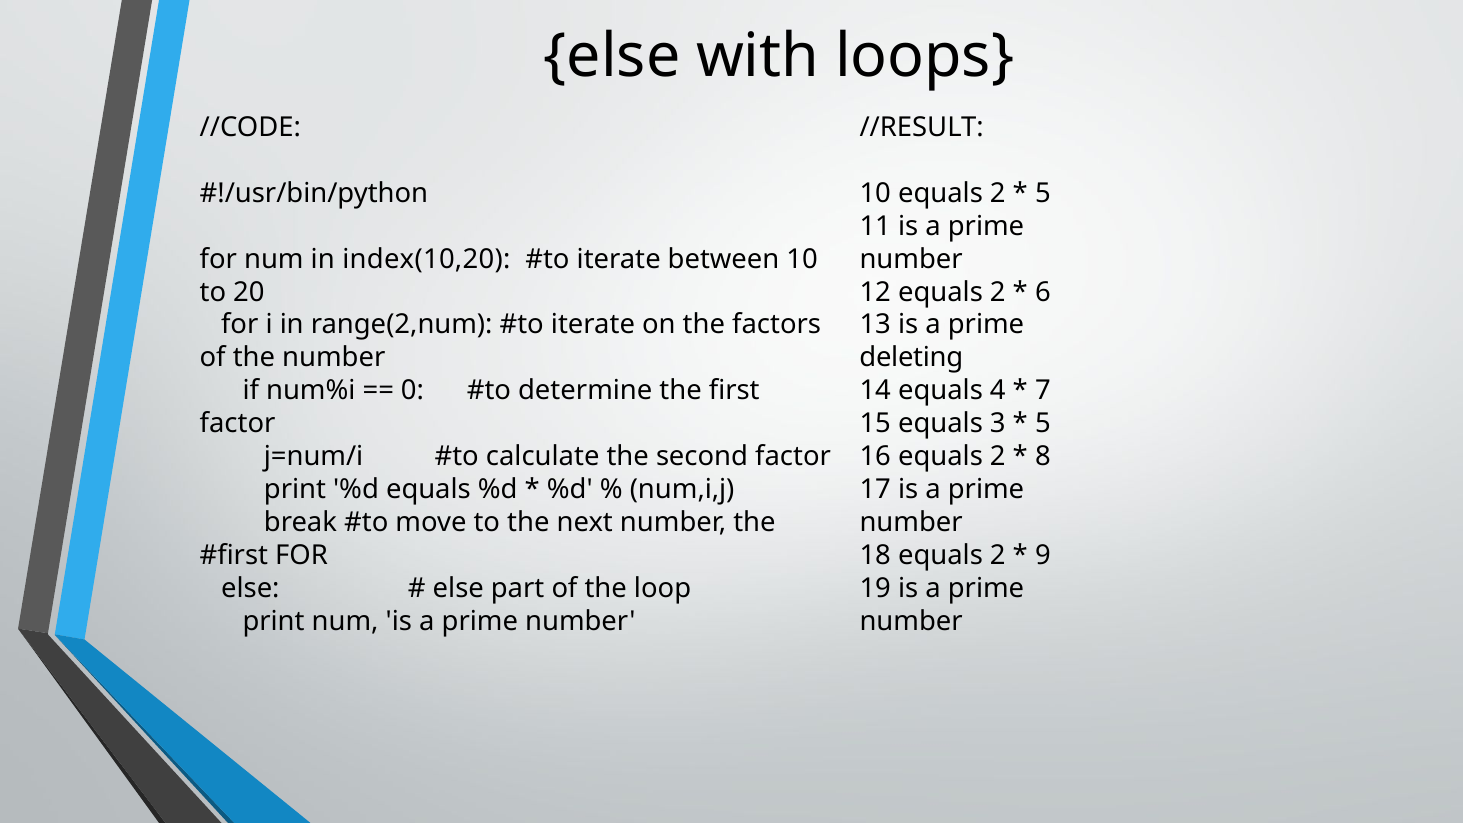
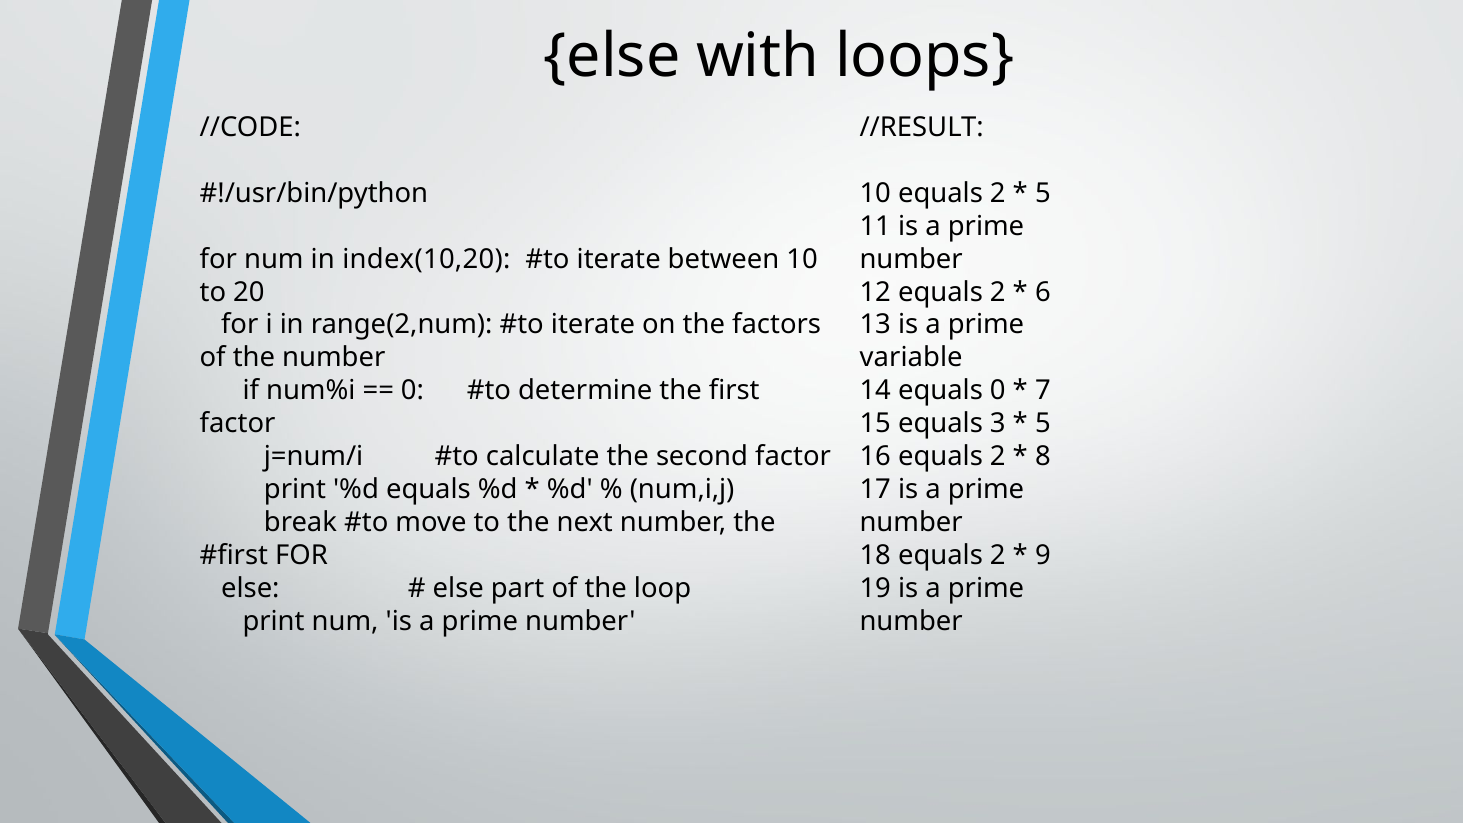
deleting: deleting -> variable
equals 4: 4 -> 0
